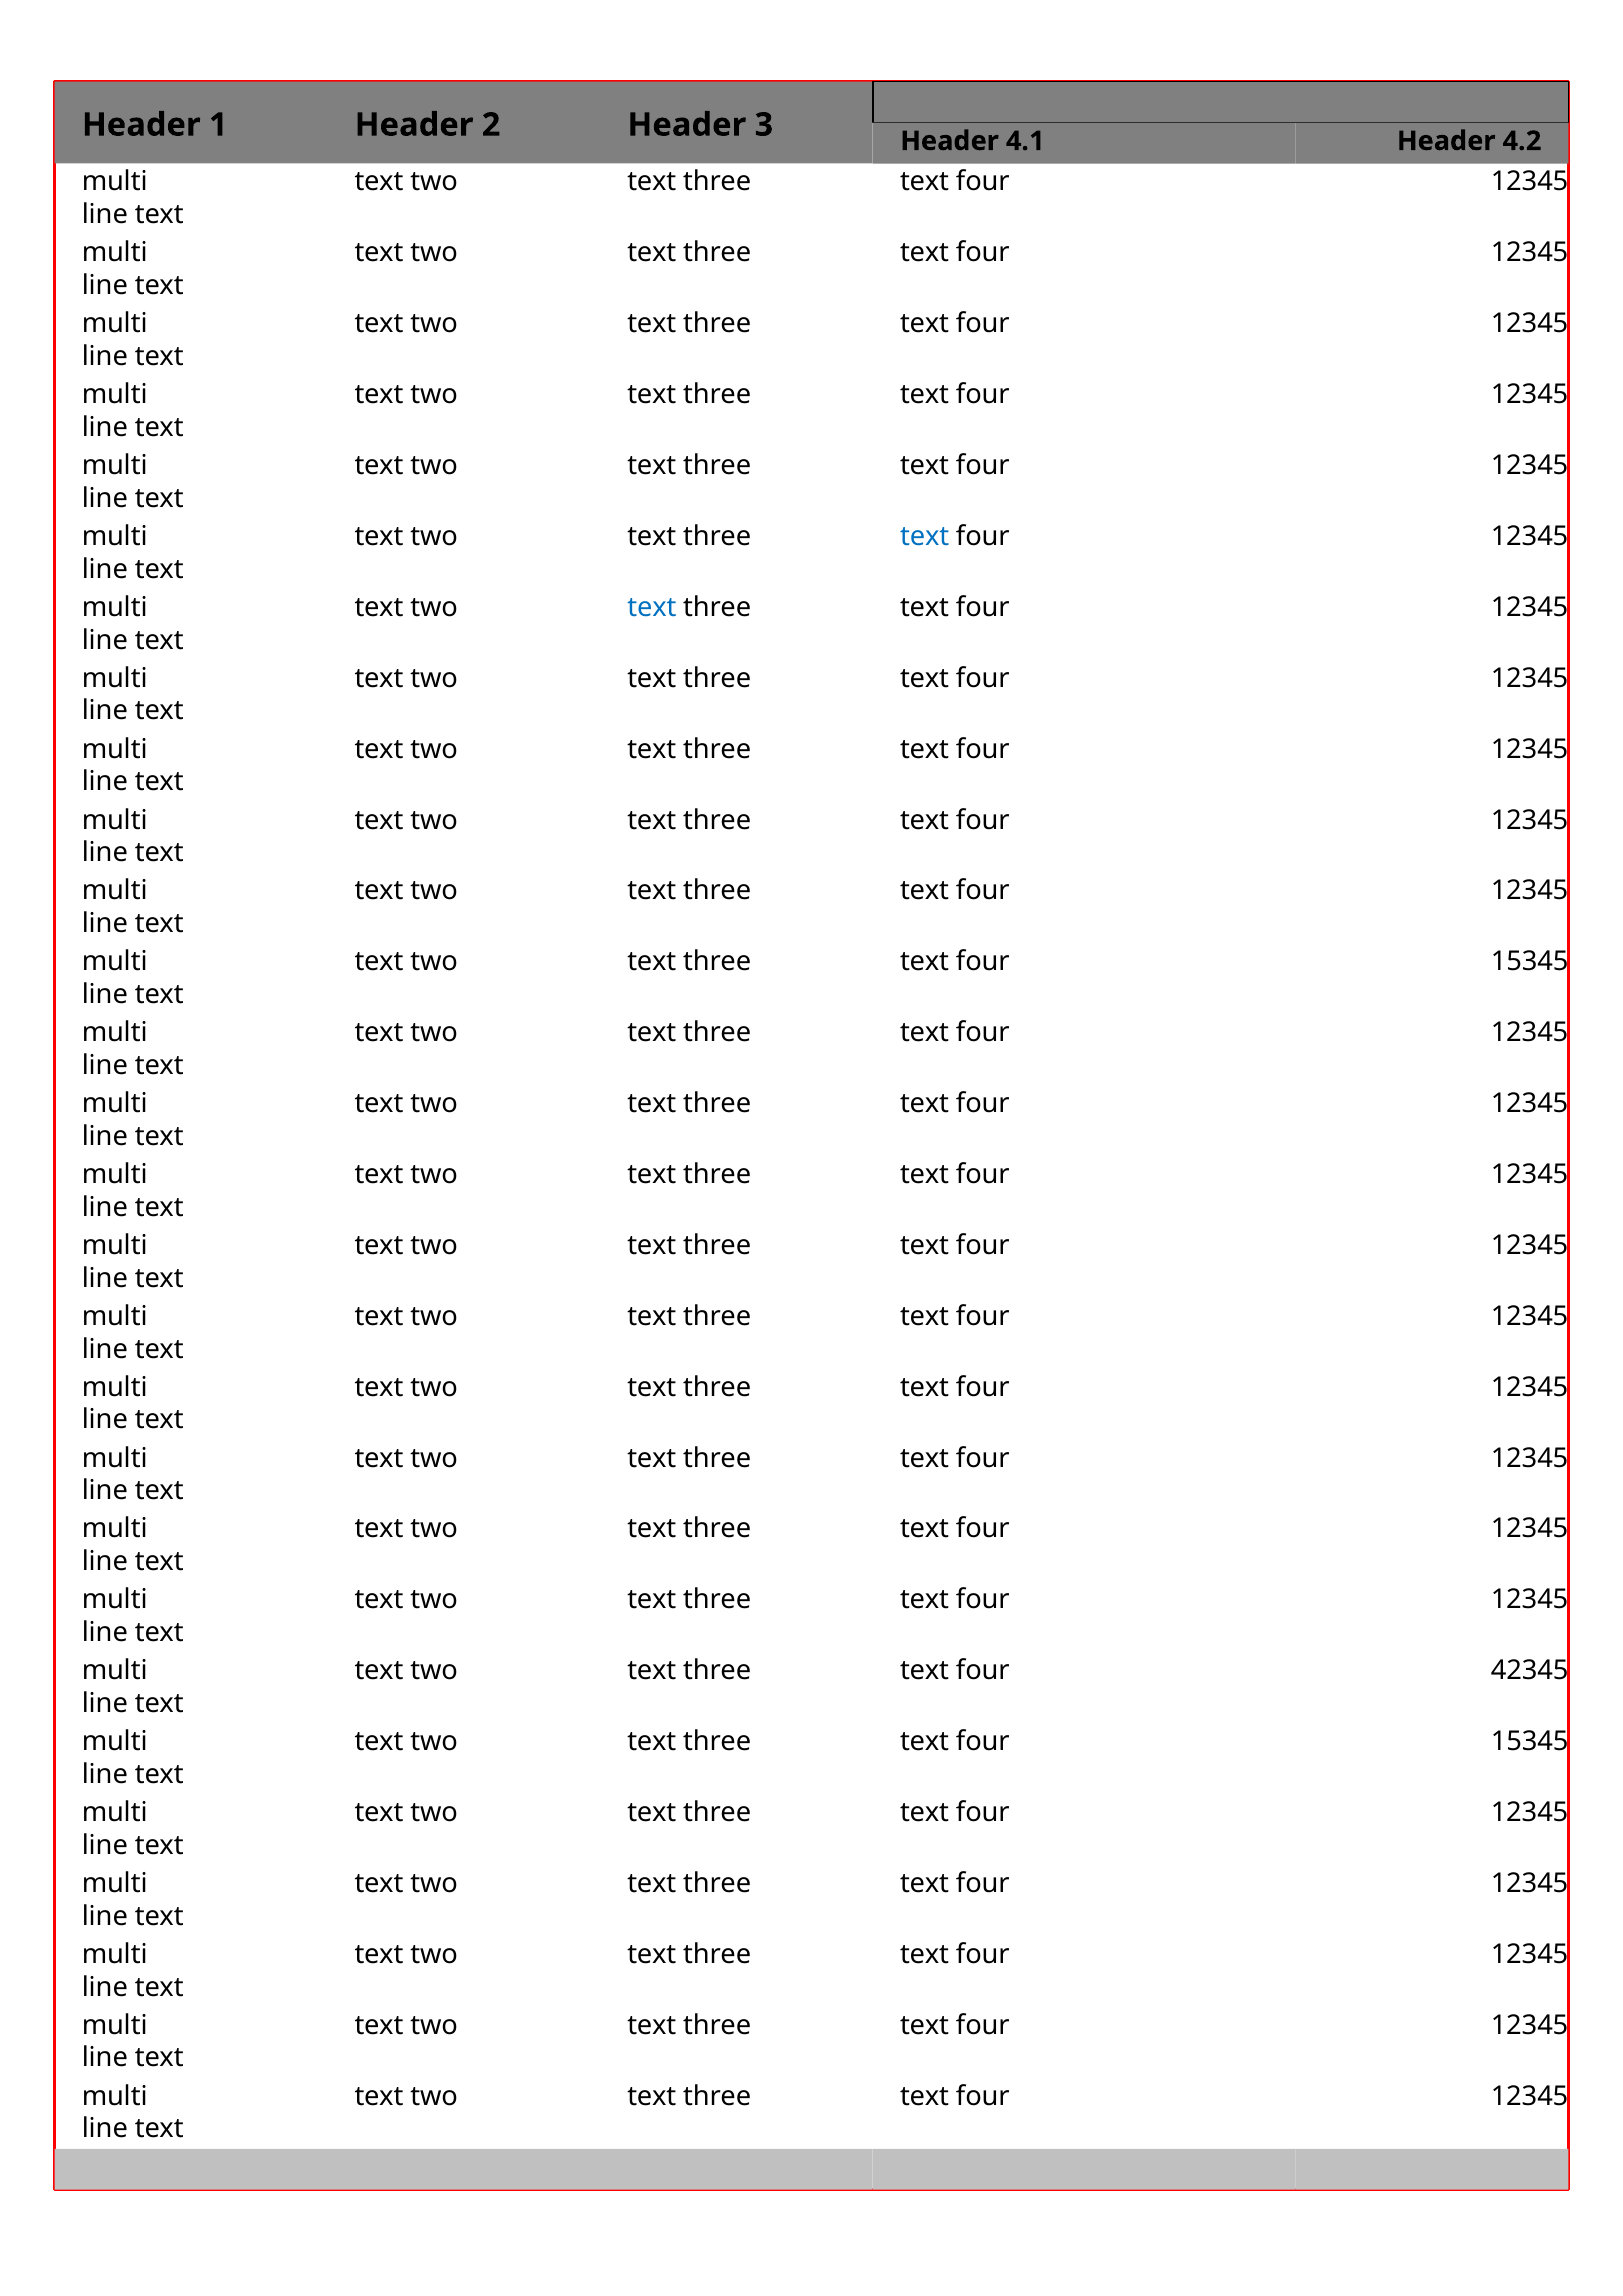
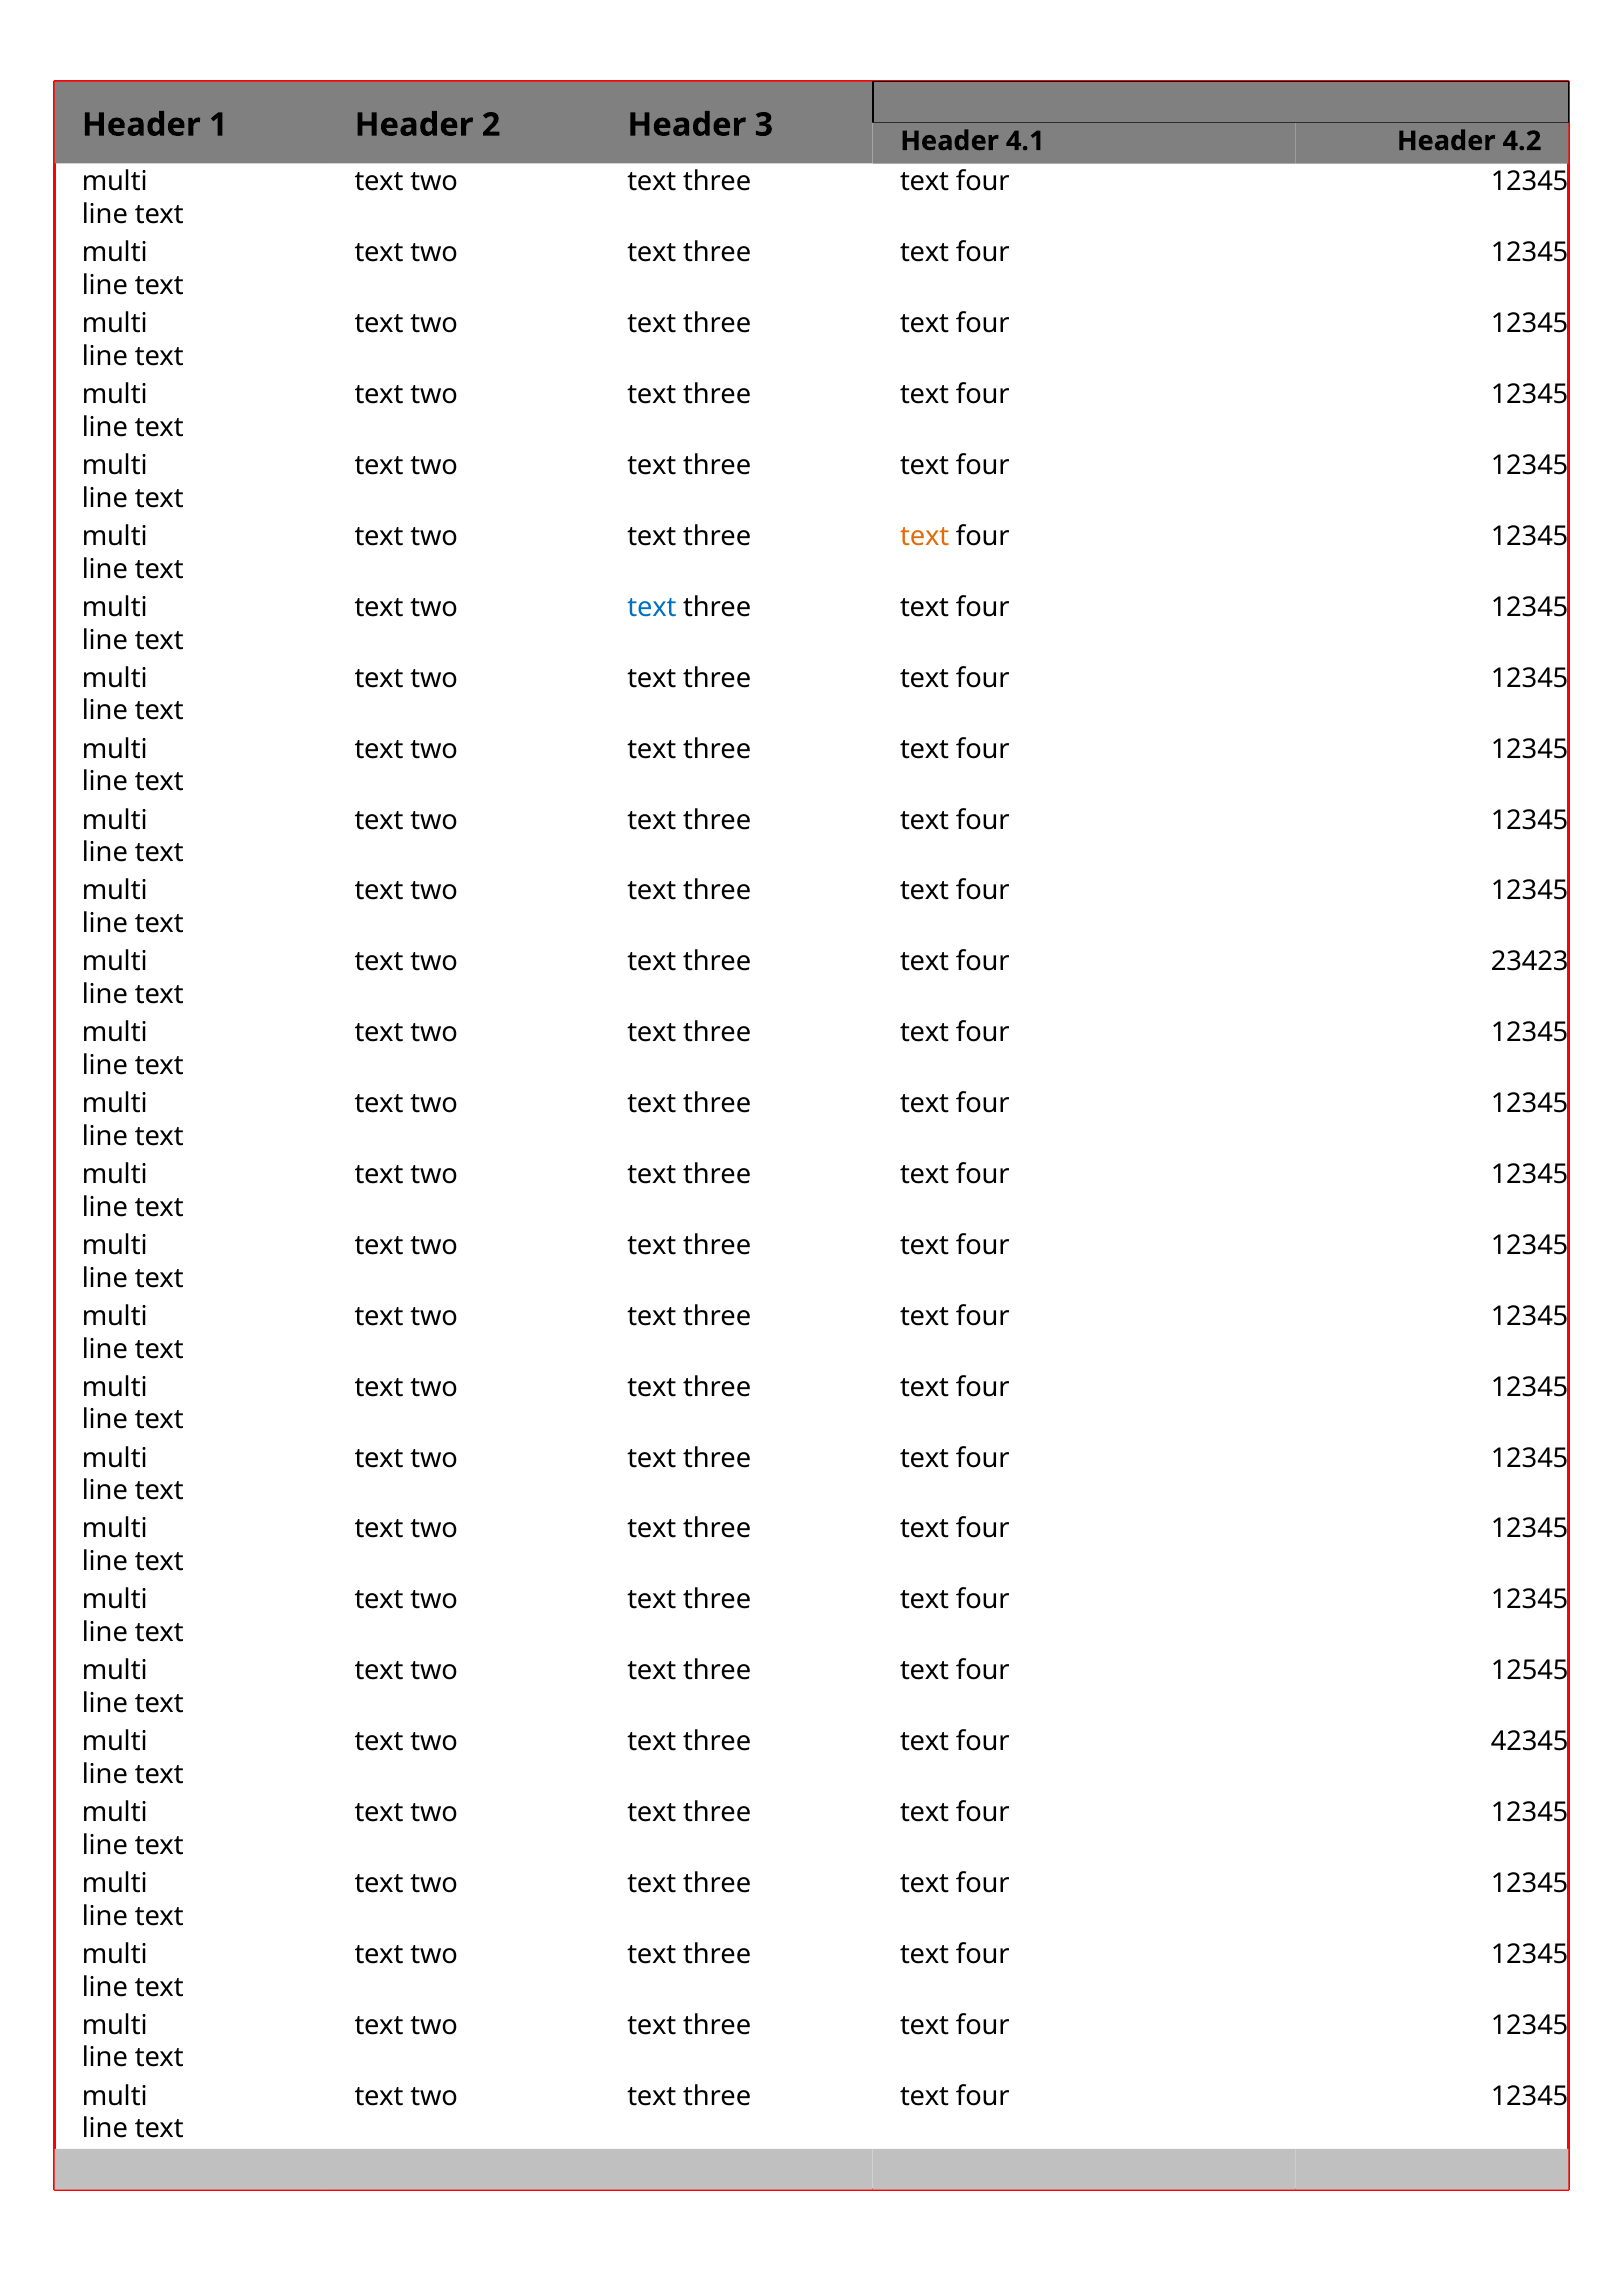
text at (925, 537) colour: blue -> orange
15345 at (1530, 962): 15345 -> 23423
42345: 42345 -> 12545
15345 at (1530, 1742): 15345 -> 42345
